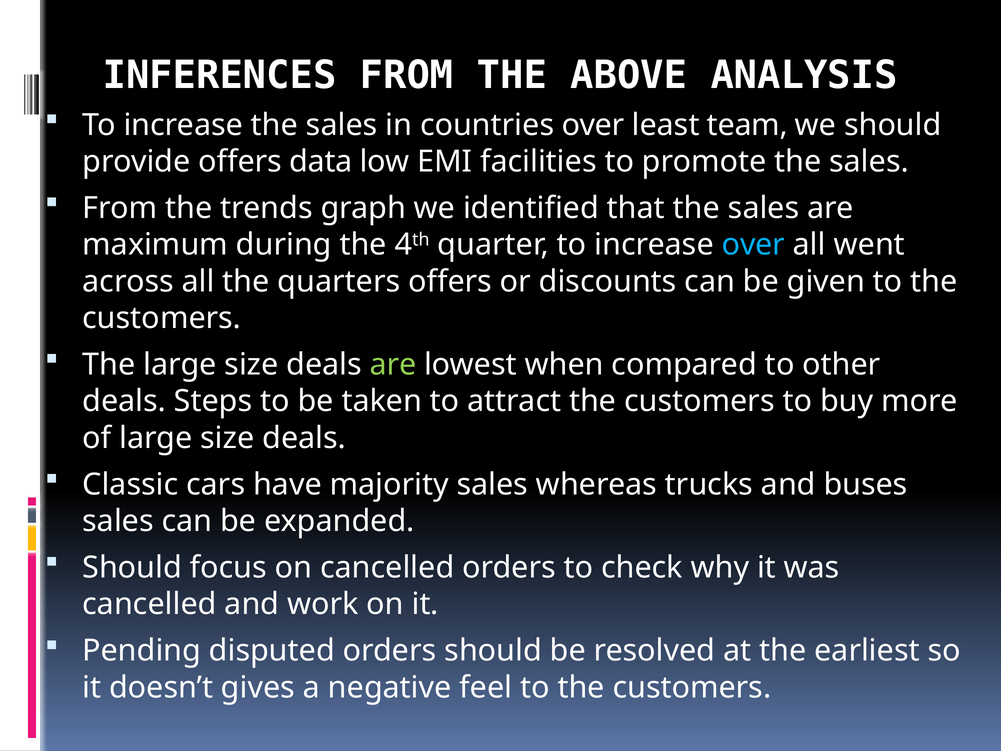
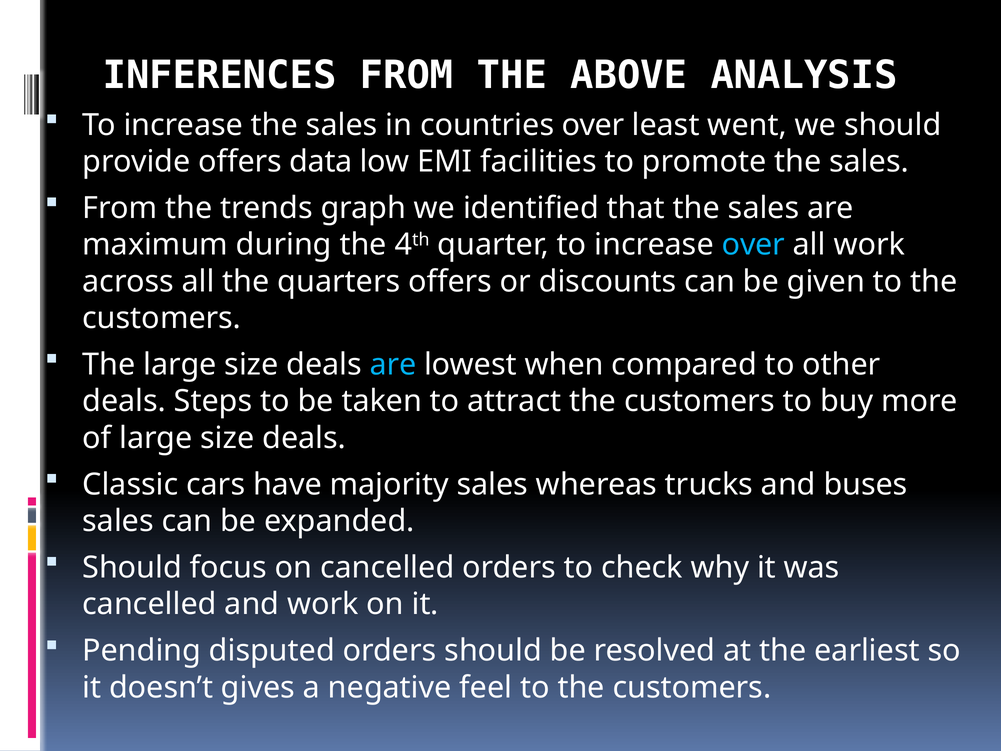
team: team -> went
all went: went -> work
are at (393, 364) colour: light green -> light blue
